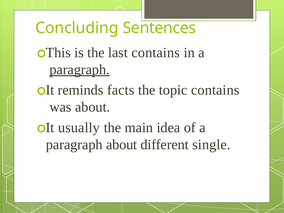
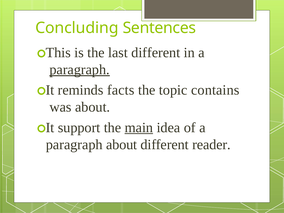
last contains: contains -> different
usually: usually -> support
main underline: none -> present
single: single -> reader
